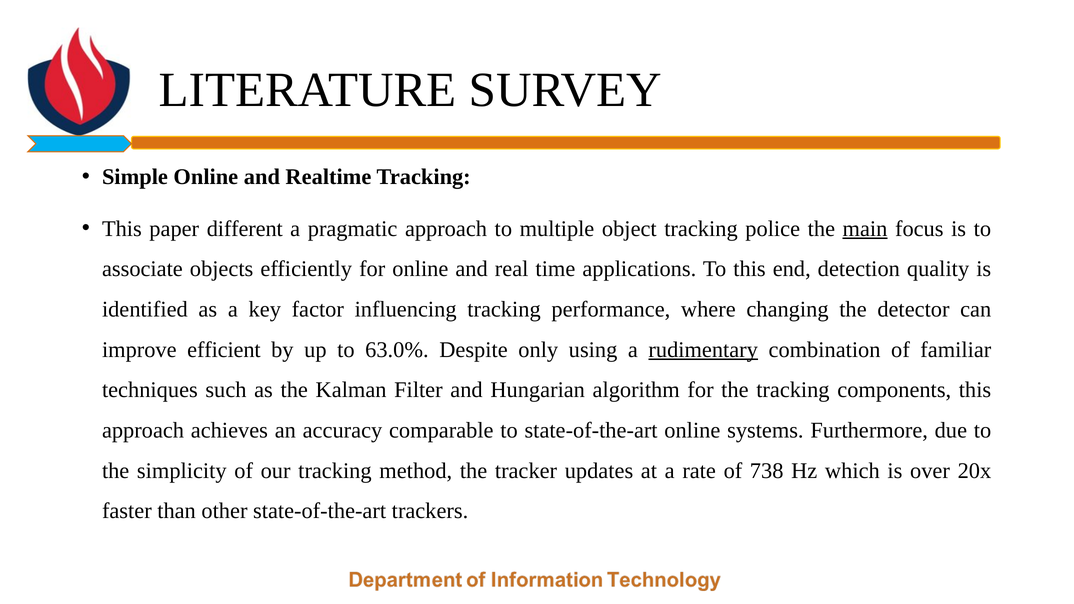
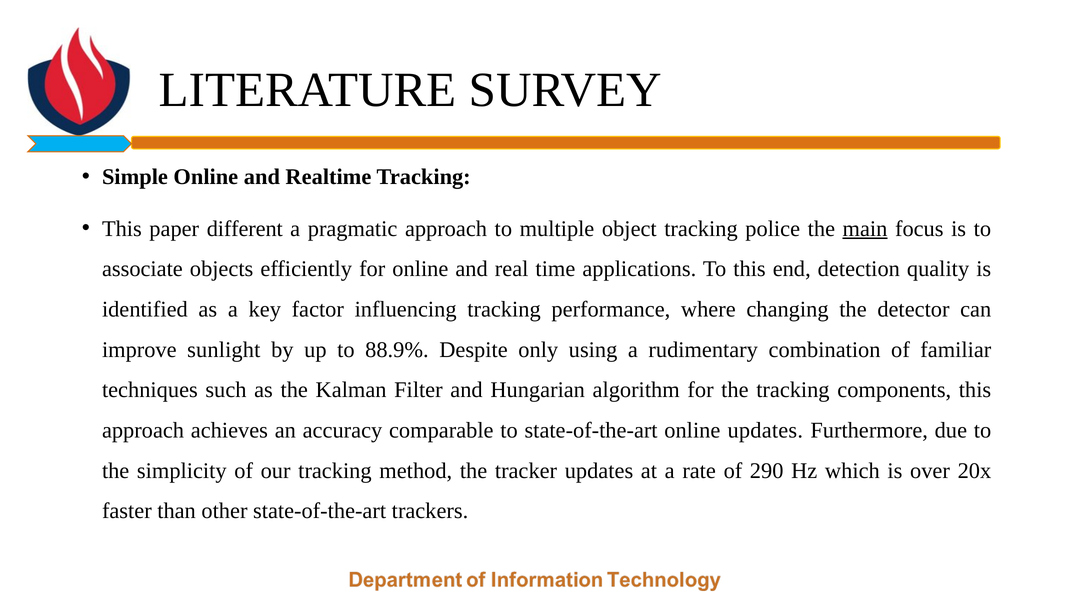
efficient: efficient -> sunlight
63.0%: 63.0% -> 88.9%
rudimentary underline: present -> none
online systems: systems -> updates
738: 738 -> 290
